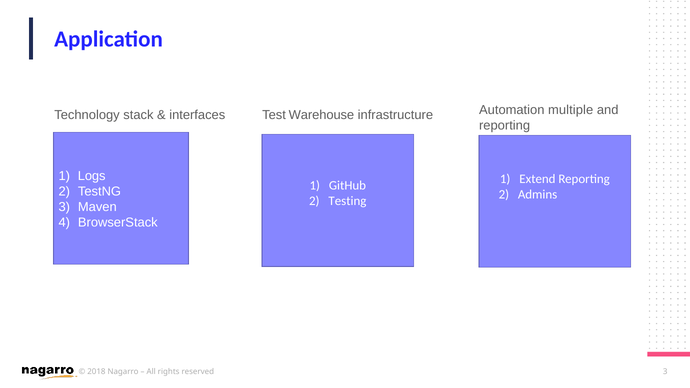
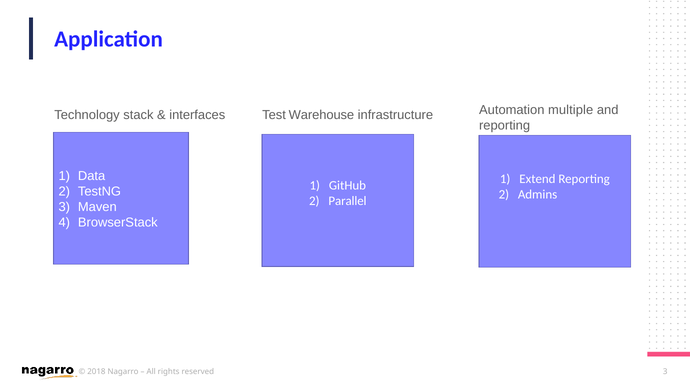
Logs: Logs -> Data
Testing: Testing -> Parallel
